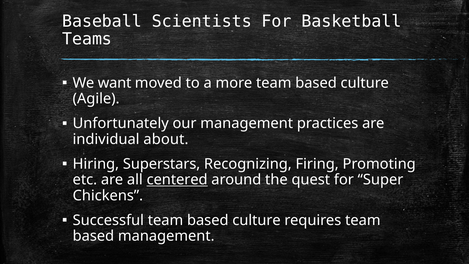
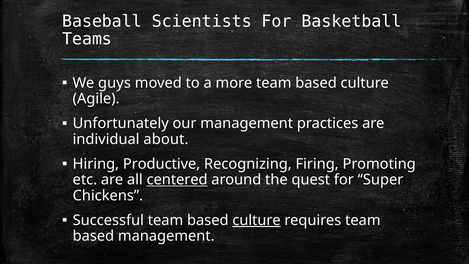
want: want -> guys
Superstars: Superstars -> Productive
culture at (256, 220) underline: none -> present
